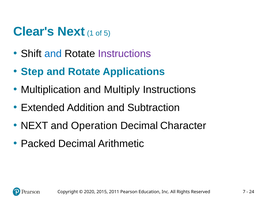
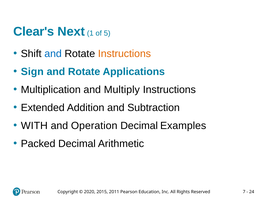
Instructions at (124, 54) colour: purple -> orange
Step: Step -> Sign
NEXT at (34, 126): NEXT -> WITH
Character: Character -> Examples
